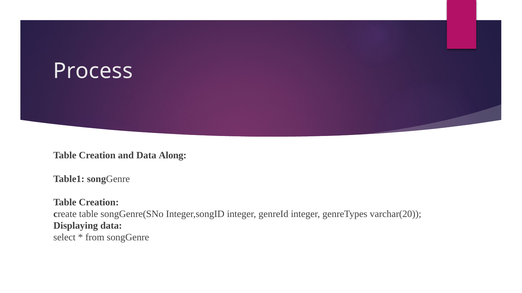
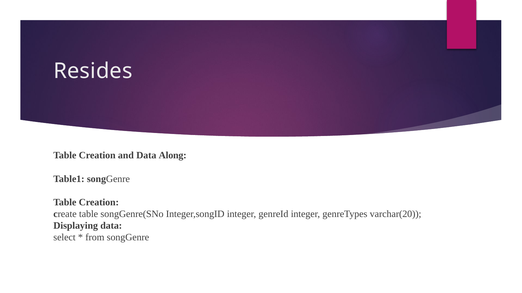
Process: Process -> Resides
